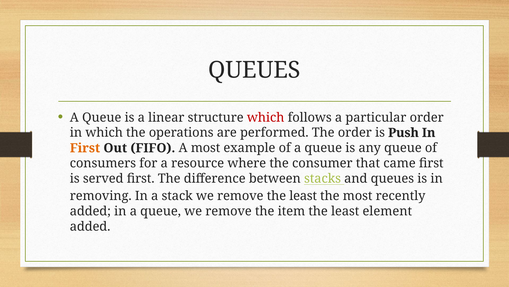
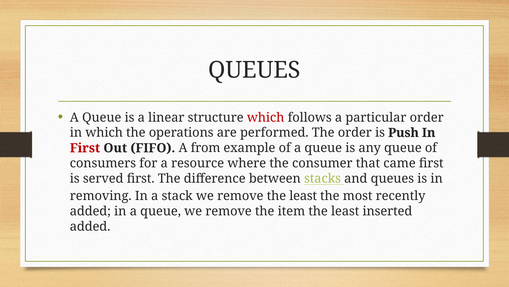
First at (85, 148) colour: orange -> red
A most: most -> from
element: element -> inserted
